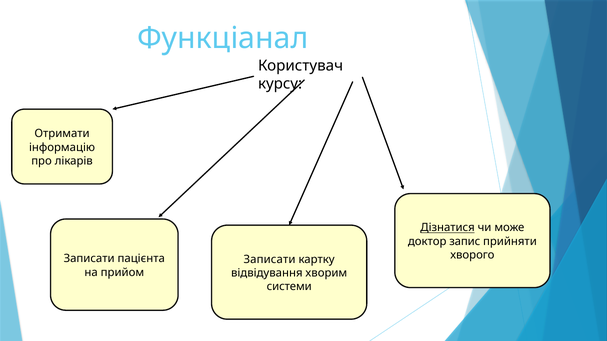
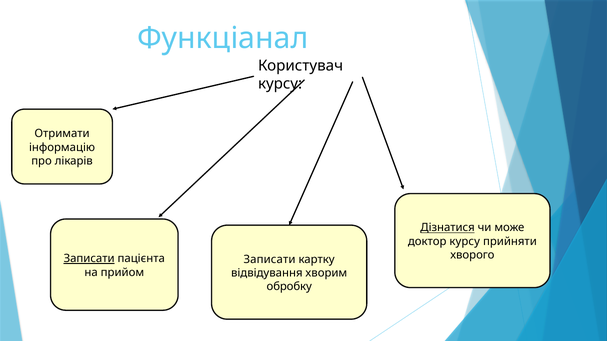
доктор запис: запис -> курсу
Записати at (89, 259) underline: none -> present
системи: системи -> обробку
